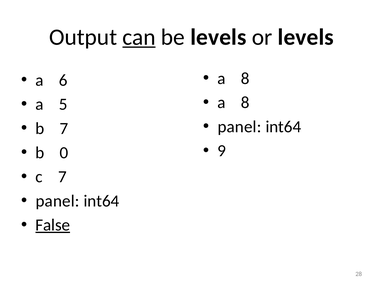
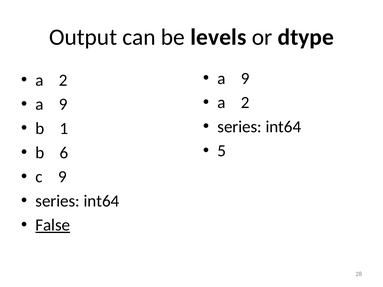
can underline: present -> none
or levels: levels -> dtype
8 at (245, 78): 8 -> 9
6 at (63, 80): 6 -> 2
8 at (245, 103): 8 -> 2
5 at (63, 104): 5 -> 9
panel at (239, 127): panel -> series
b 7: 7 -> 1
9: 9 -> 5
0: 0 -> 6
c 7: 7 -> 9
panel at (57, 201): panel -> series
